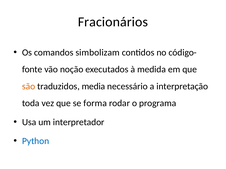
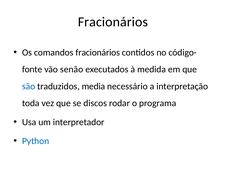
comandos simbolizam: simbolizam -> fracionários
noção: noção -> senão
são colour: orange -> blue
forma: forma -> discos
